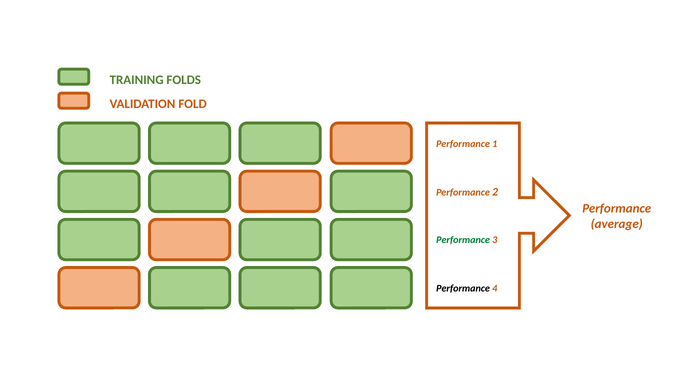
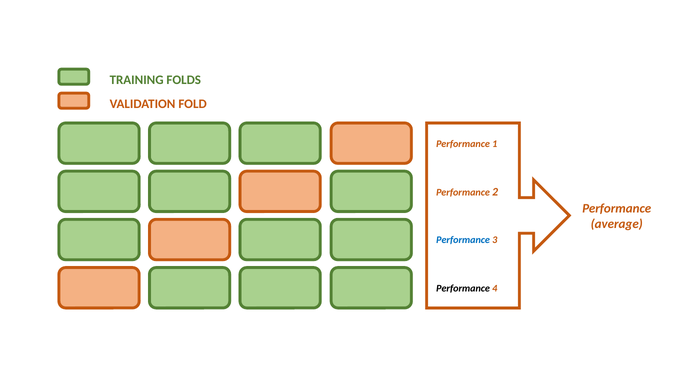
Performance at (463, 240) colour: green -> blue
